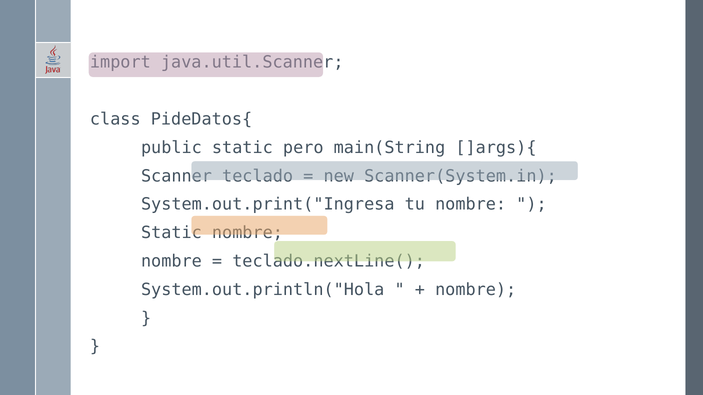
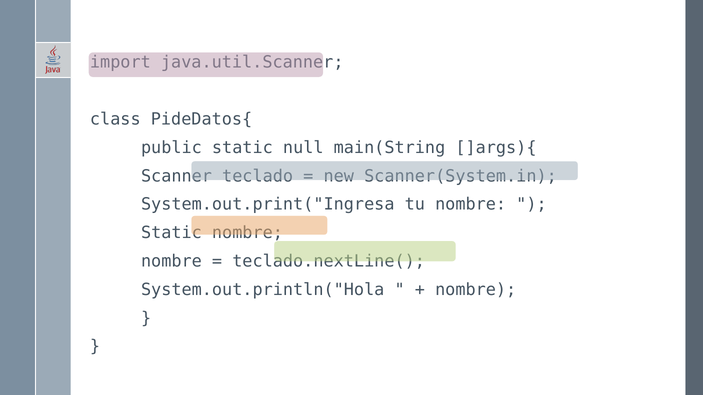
pero: pero -> null
